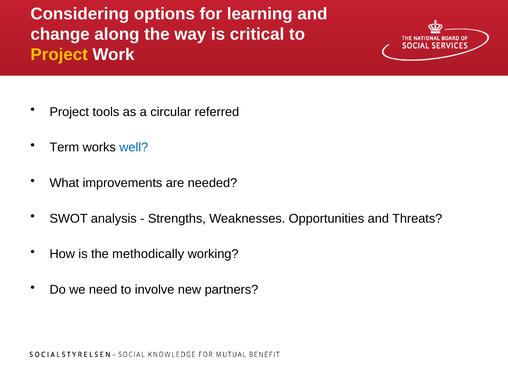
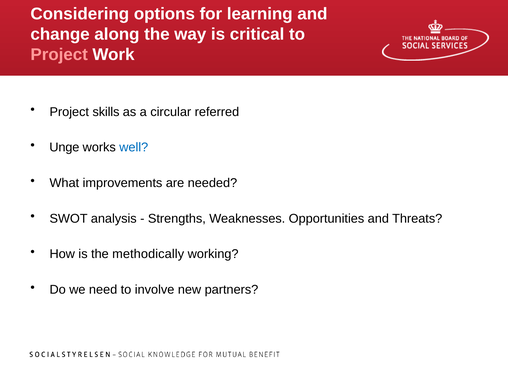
Project at (59, 55) colour: yellow -> pink
tools: tools -> skills
Term: Term -> Unge
